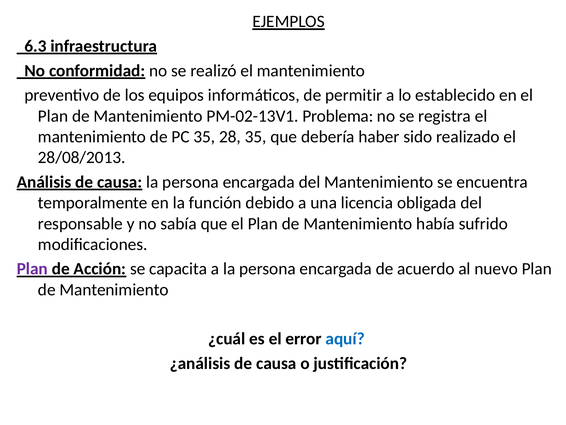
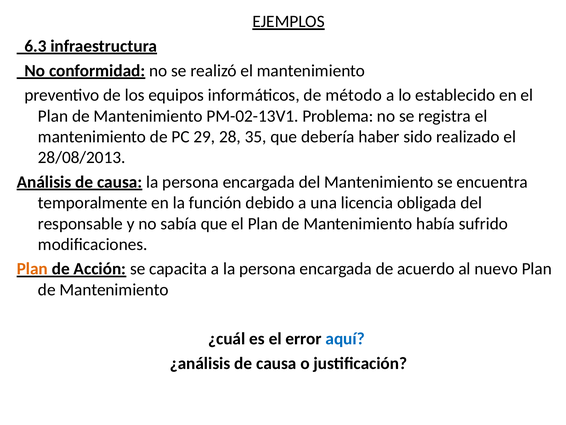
permitir: permitir -> método
PC 35: 35 -> 29
Plan at (32, 269) colour: purple -> orange
